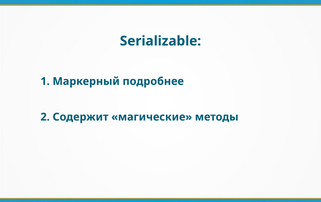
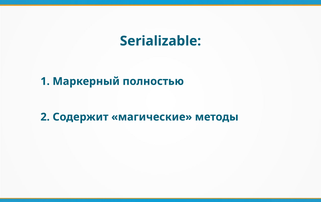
подробнее: подробнее -> полностью
